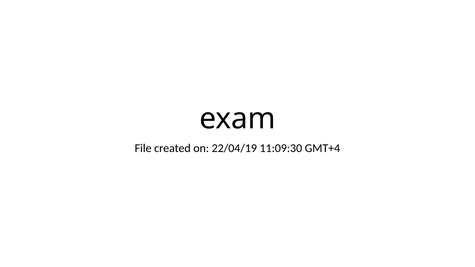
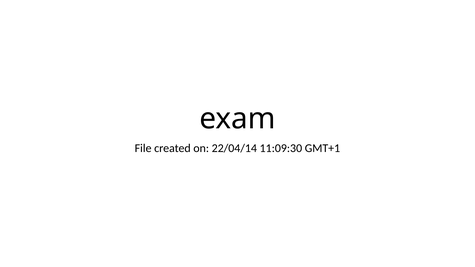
22/04/19: 22/04/19 -> 22/04/14
GMT+4: GMT+4 -> GMT+1
